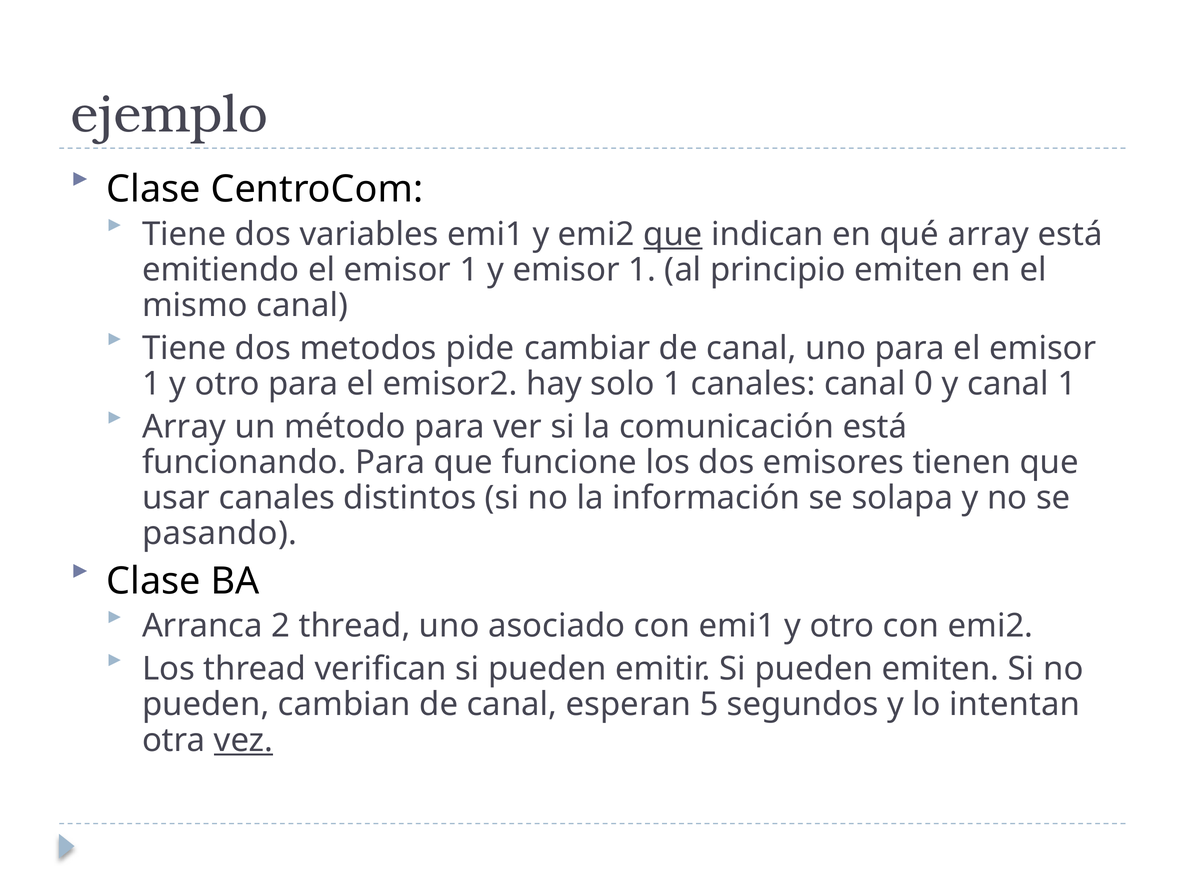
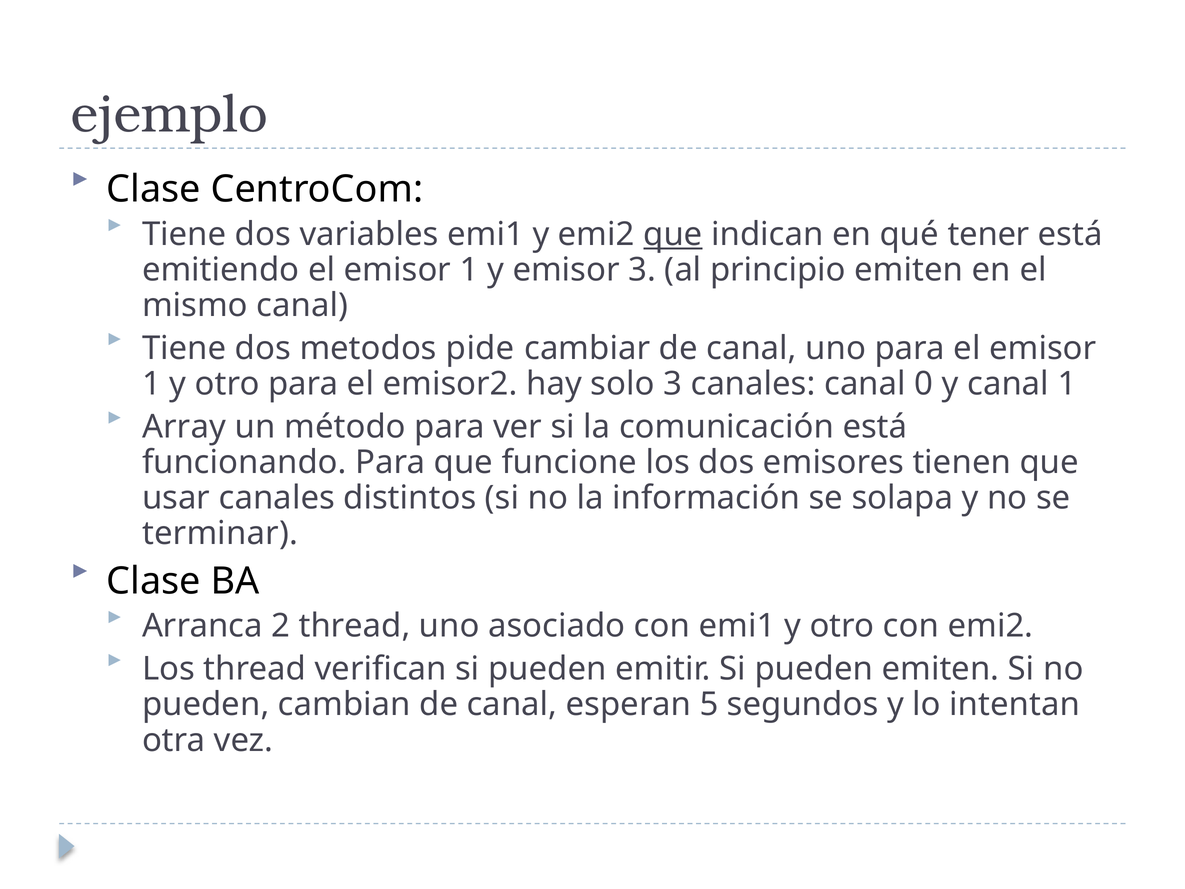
qué array: array -> tener
y emisor 1: 1 -> 3
solo 1: 1 -> 3
pasando: pasando -> terminar
vez underline: present -> none
